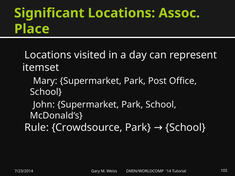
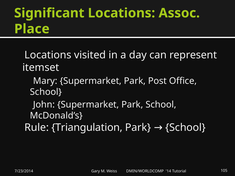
Crowdsource: Crowdsource -> Triangulation
